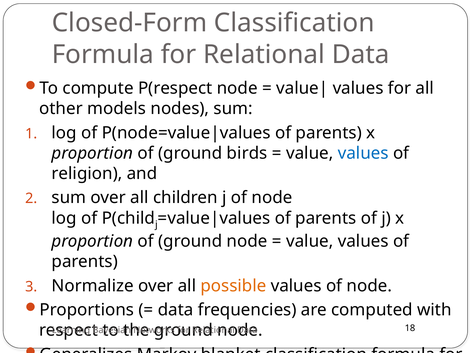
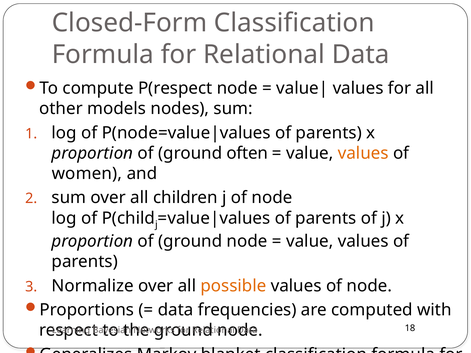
birds: birds -> often
values at (363, 153) colour: blue -> orange
religion: religion -> women
